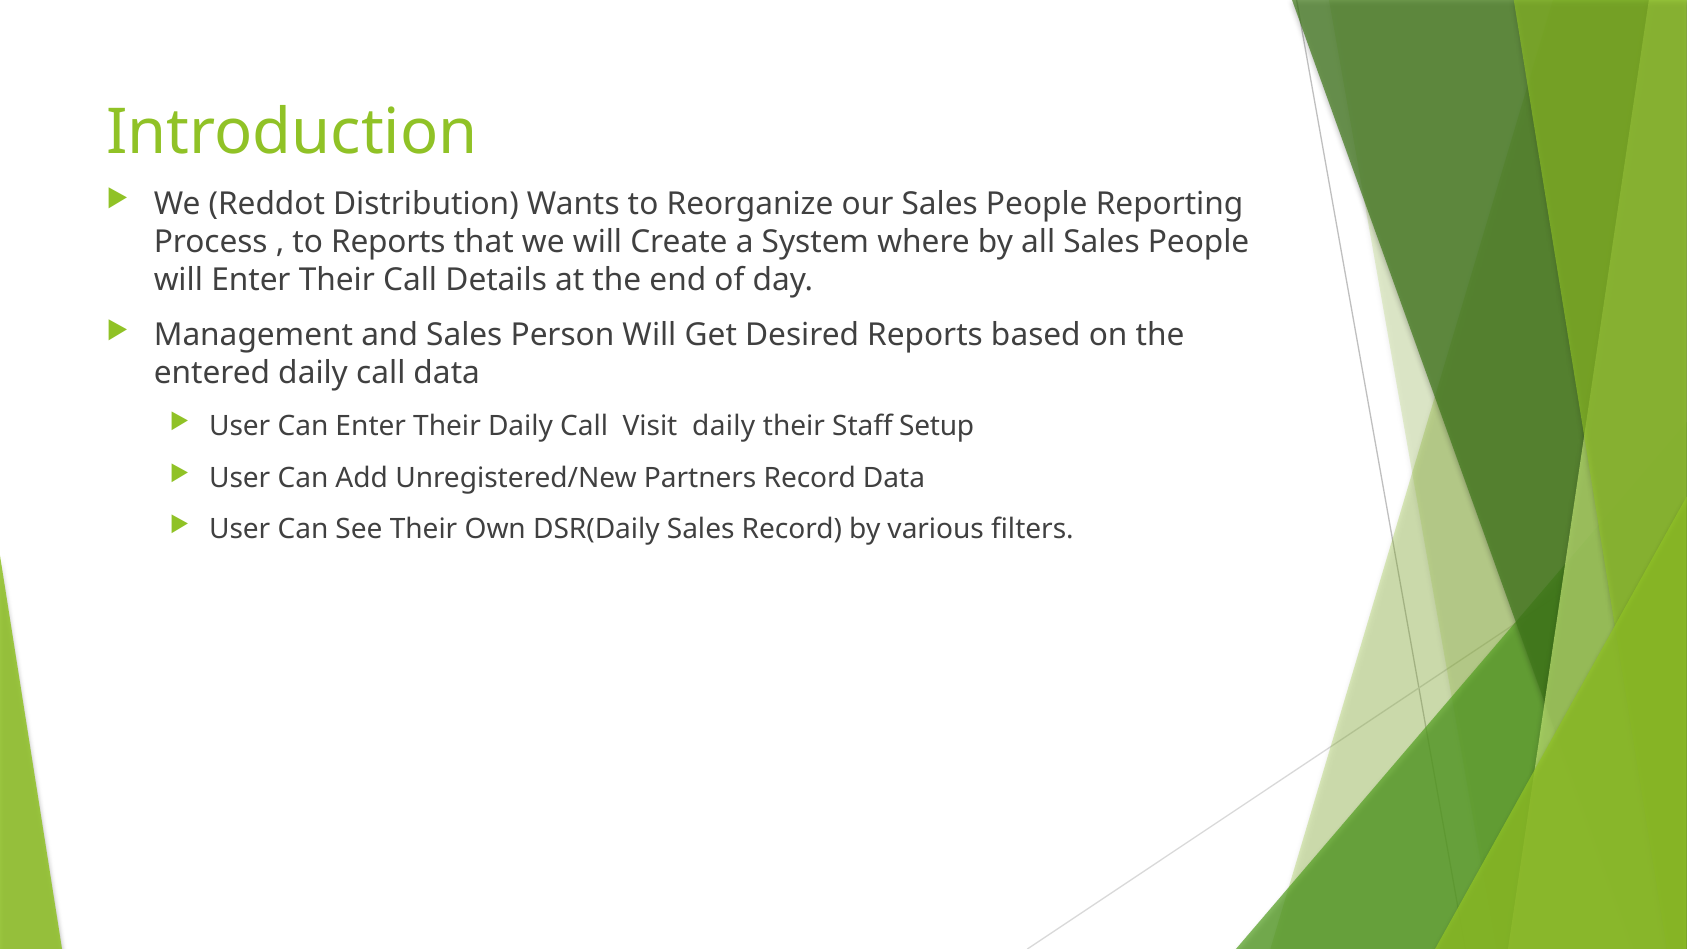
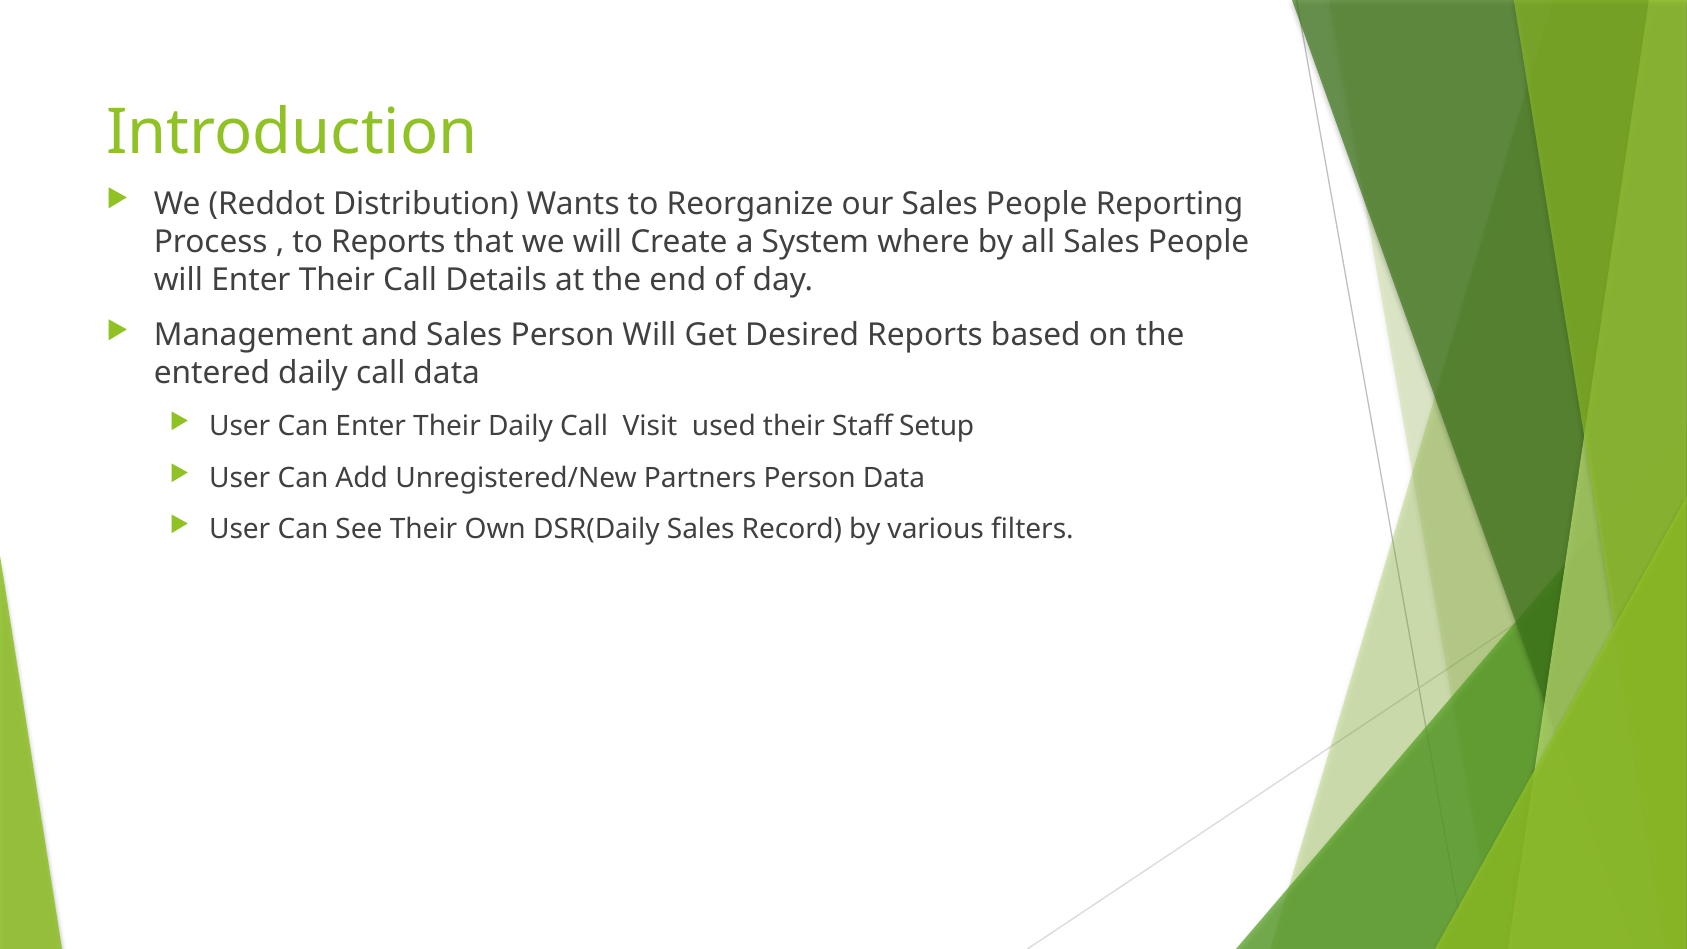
Visit daily: daily -> used
Partners Record: Record -> Person
